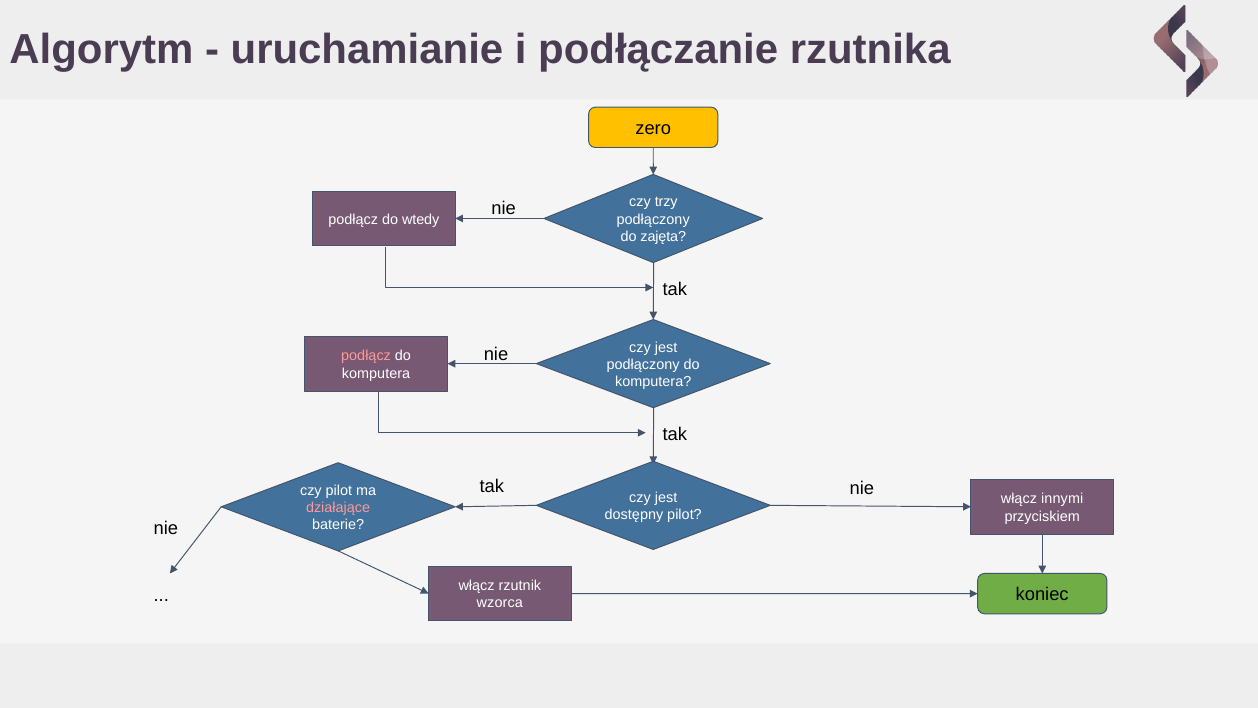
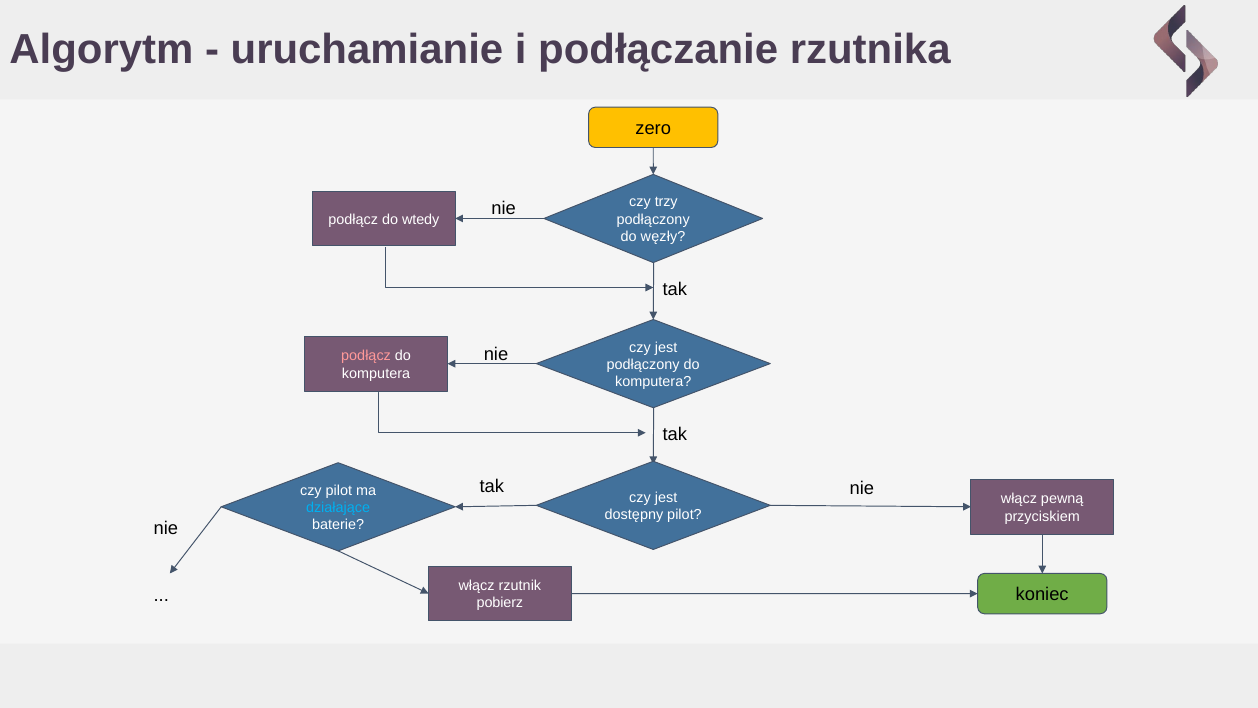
zajęta: zajęta -> węzły
innymi: innymi -> pewną
działające colour: pink -> light blue
wzorca: wzorca -> pobierz
